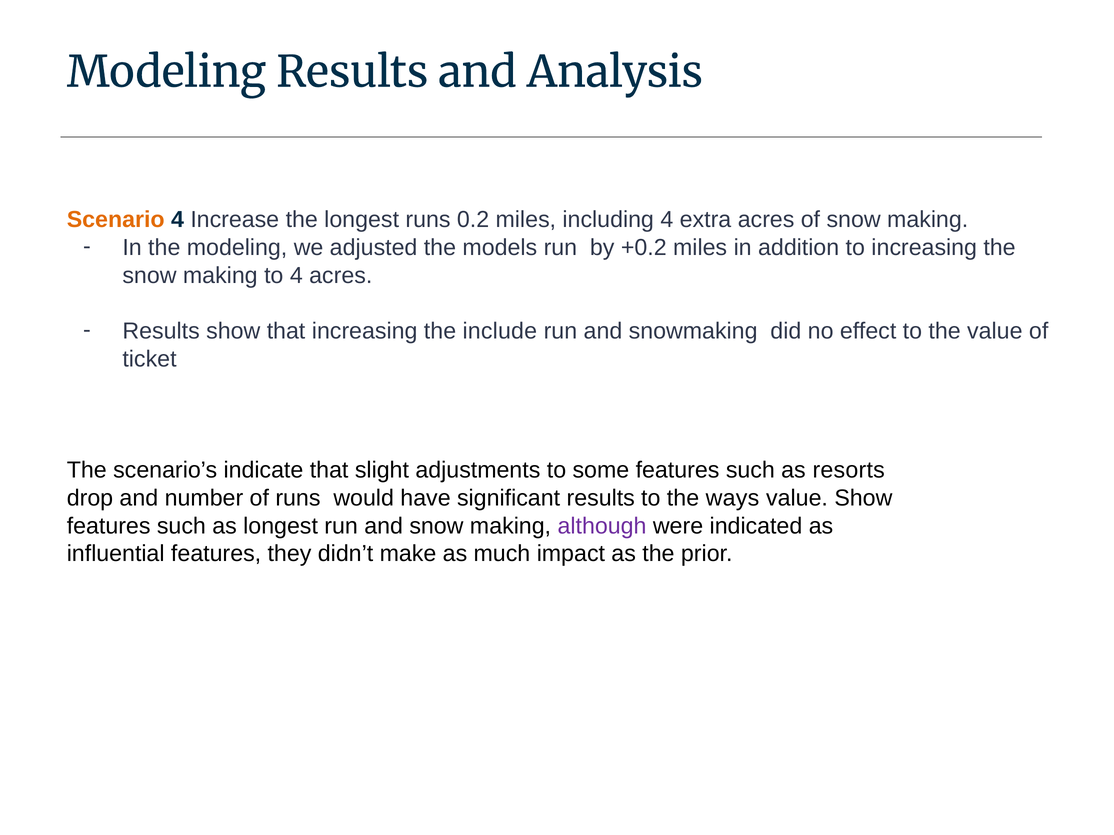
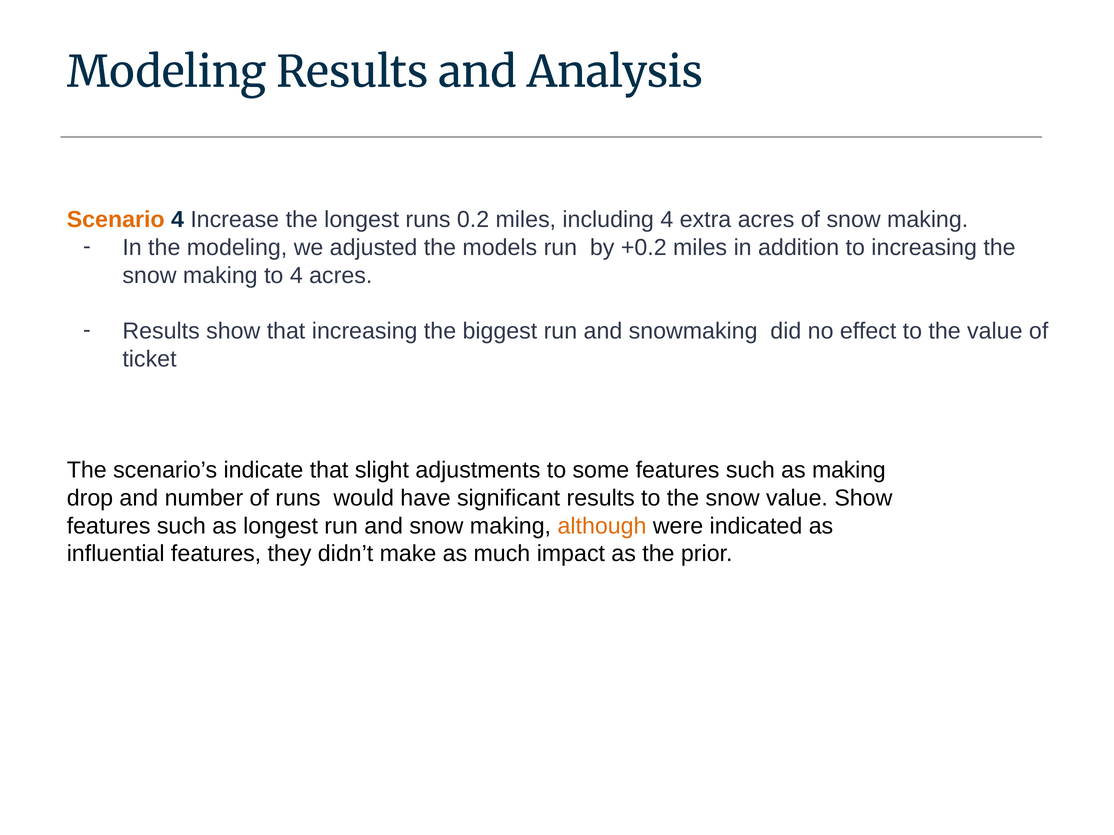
include: include -> biggest
as resorts: resorts -> making
to the ways: ways -> snow
although colour: purple -> orange
